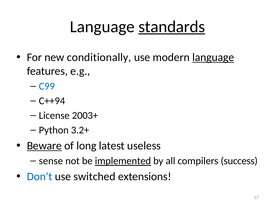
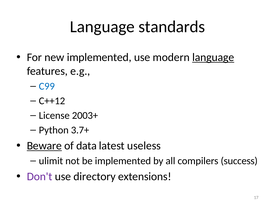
standards underline: present -> none
new conditionally: conditionally -> implemented
C++94: C++94 -> C++12
3.2+: 3.2+ -> 3.7+
long: long -> data
sense: sense -> ulimit
implemented at (123, 160) underline: present -> none
Don't colour: blue -> purple
switched: switched -> directory
